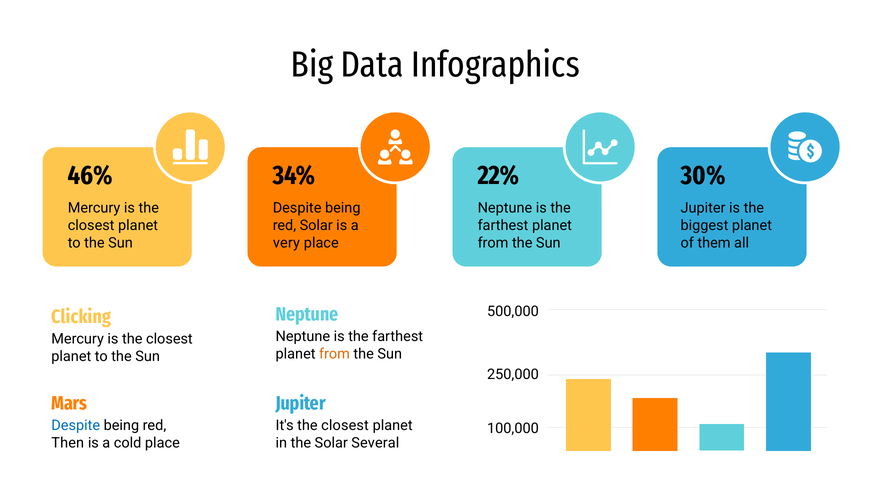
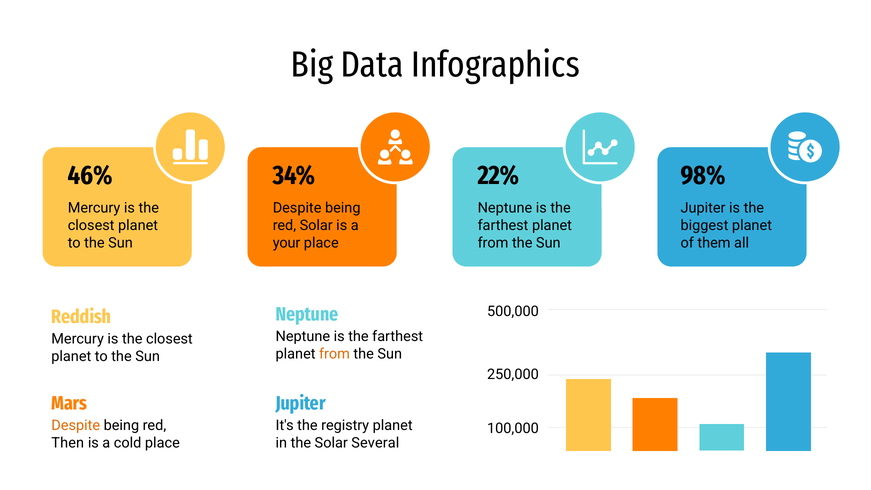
30%: 30% -> 98%
very: very -> your
Clicking: Clicking -> Reddish
Despite at (76, 425) colour: blue -> orange
It's the closest: closest -> registry
